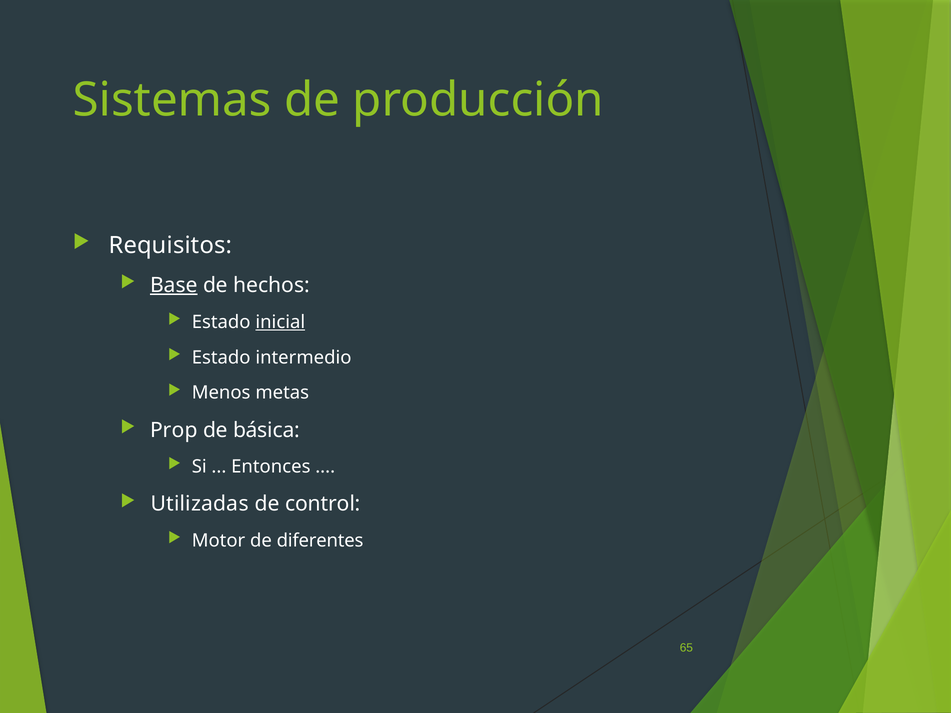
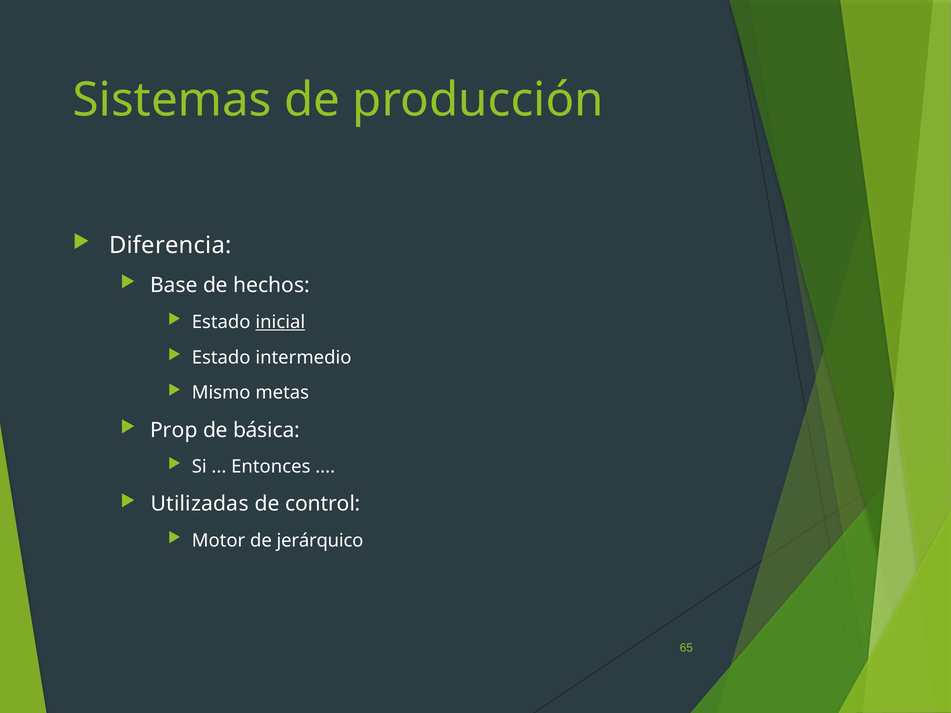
Requisitos: Requisitos -> Diferencia
Base underline: present -> none
Menos: Menos -> Mismo
diferentes: diferentes -> jerárquico
